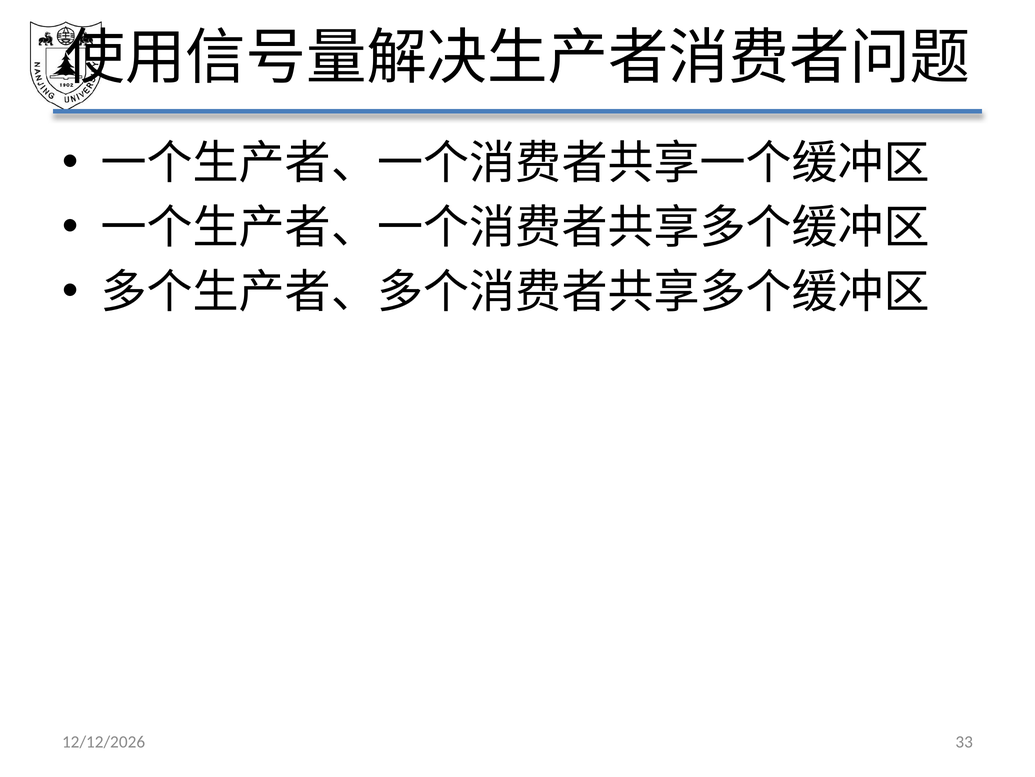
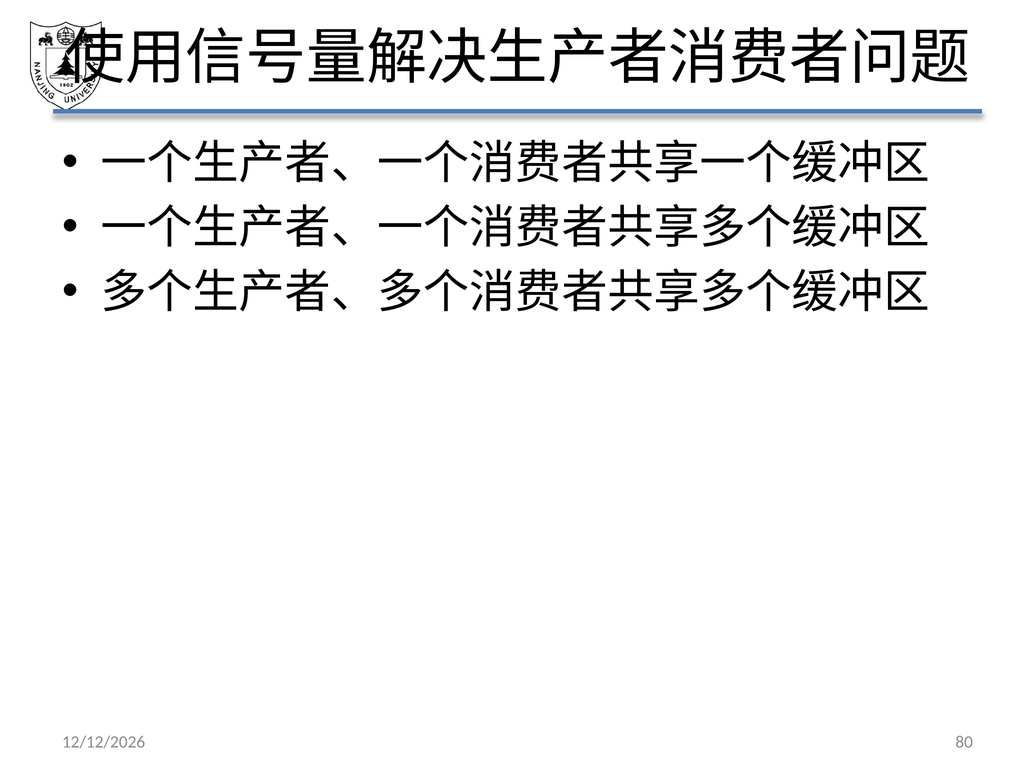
33: 33 -> 80
